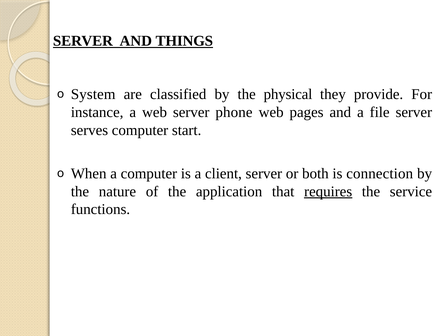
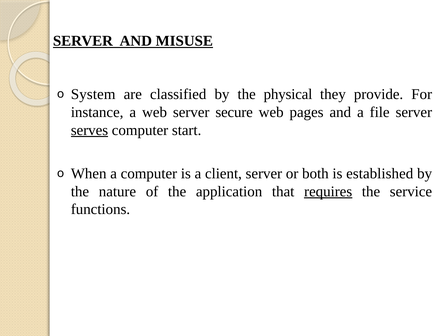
THINGS: THINGS -> MISUSE
phone: phone -> secure
serves underline: none -> present
connection: connection -> established
